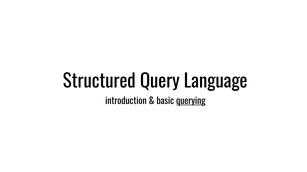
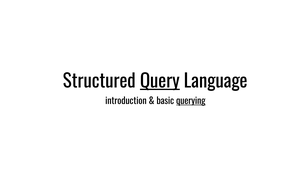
Query underline: none -> present
